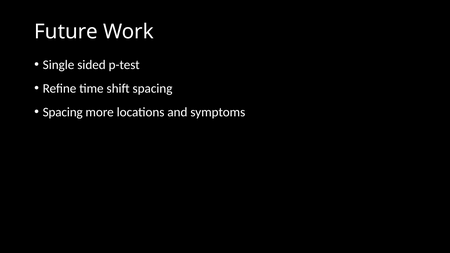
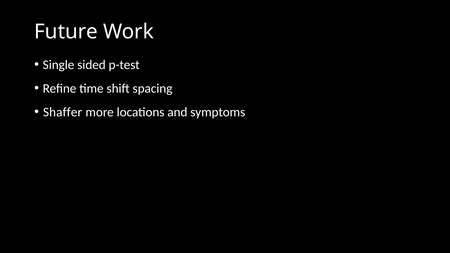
Spacing at (63, 112): Spacing -> Shaffer
